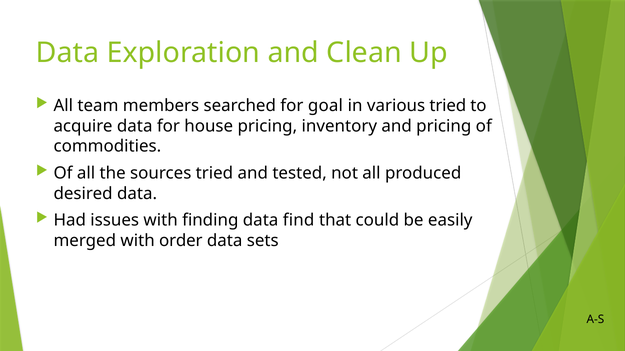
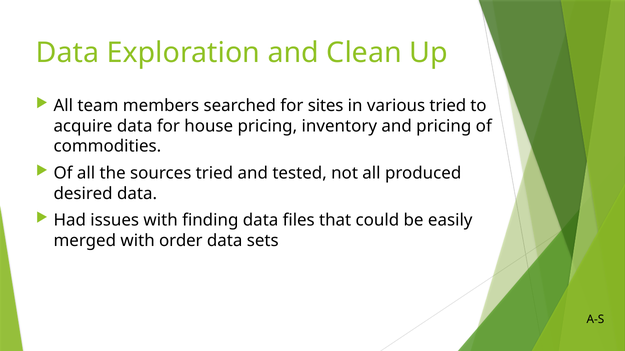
goal: goal -> sites
find: find -> files
